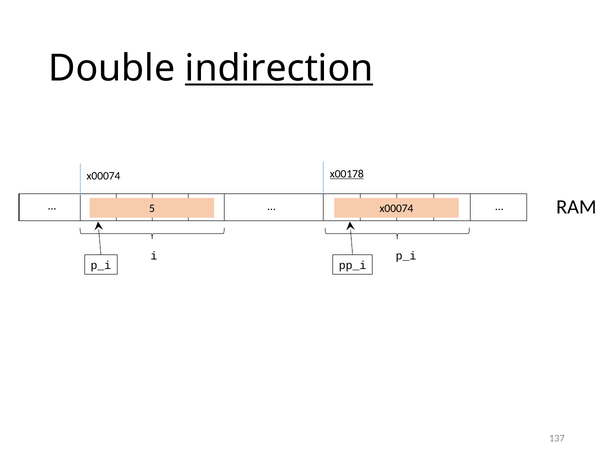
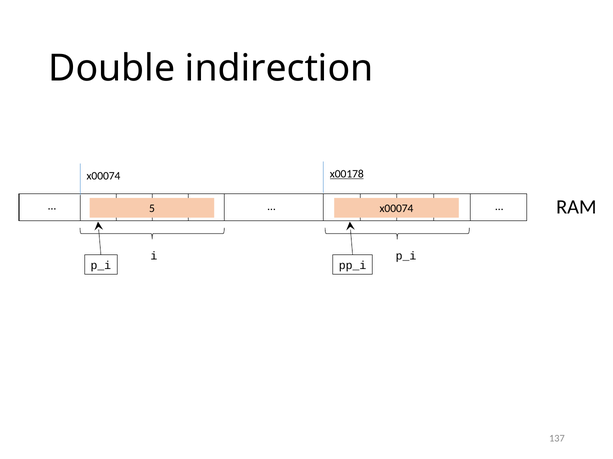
indirection underline: present -> none
